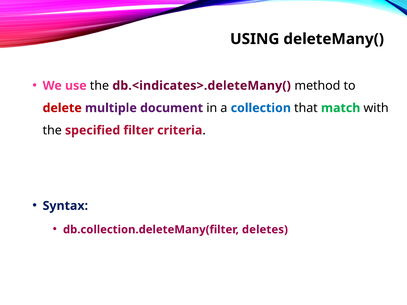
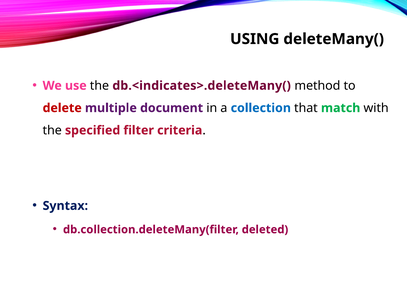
deletes: deletes -> deleted
